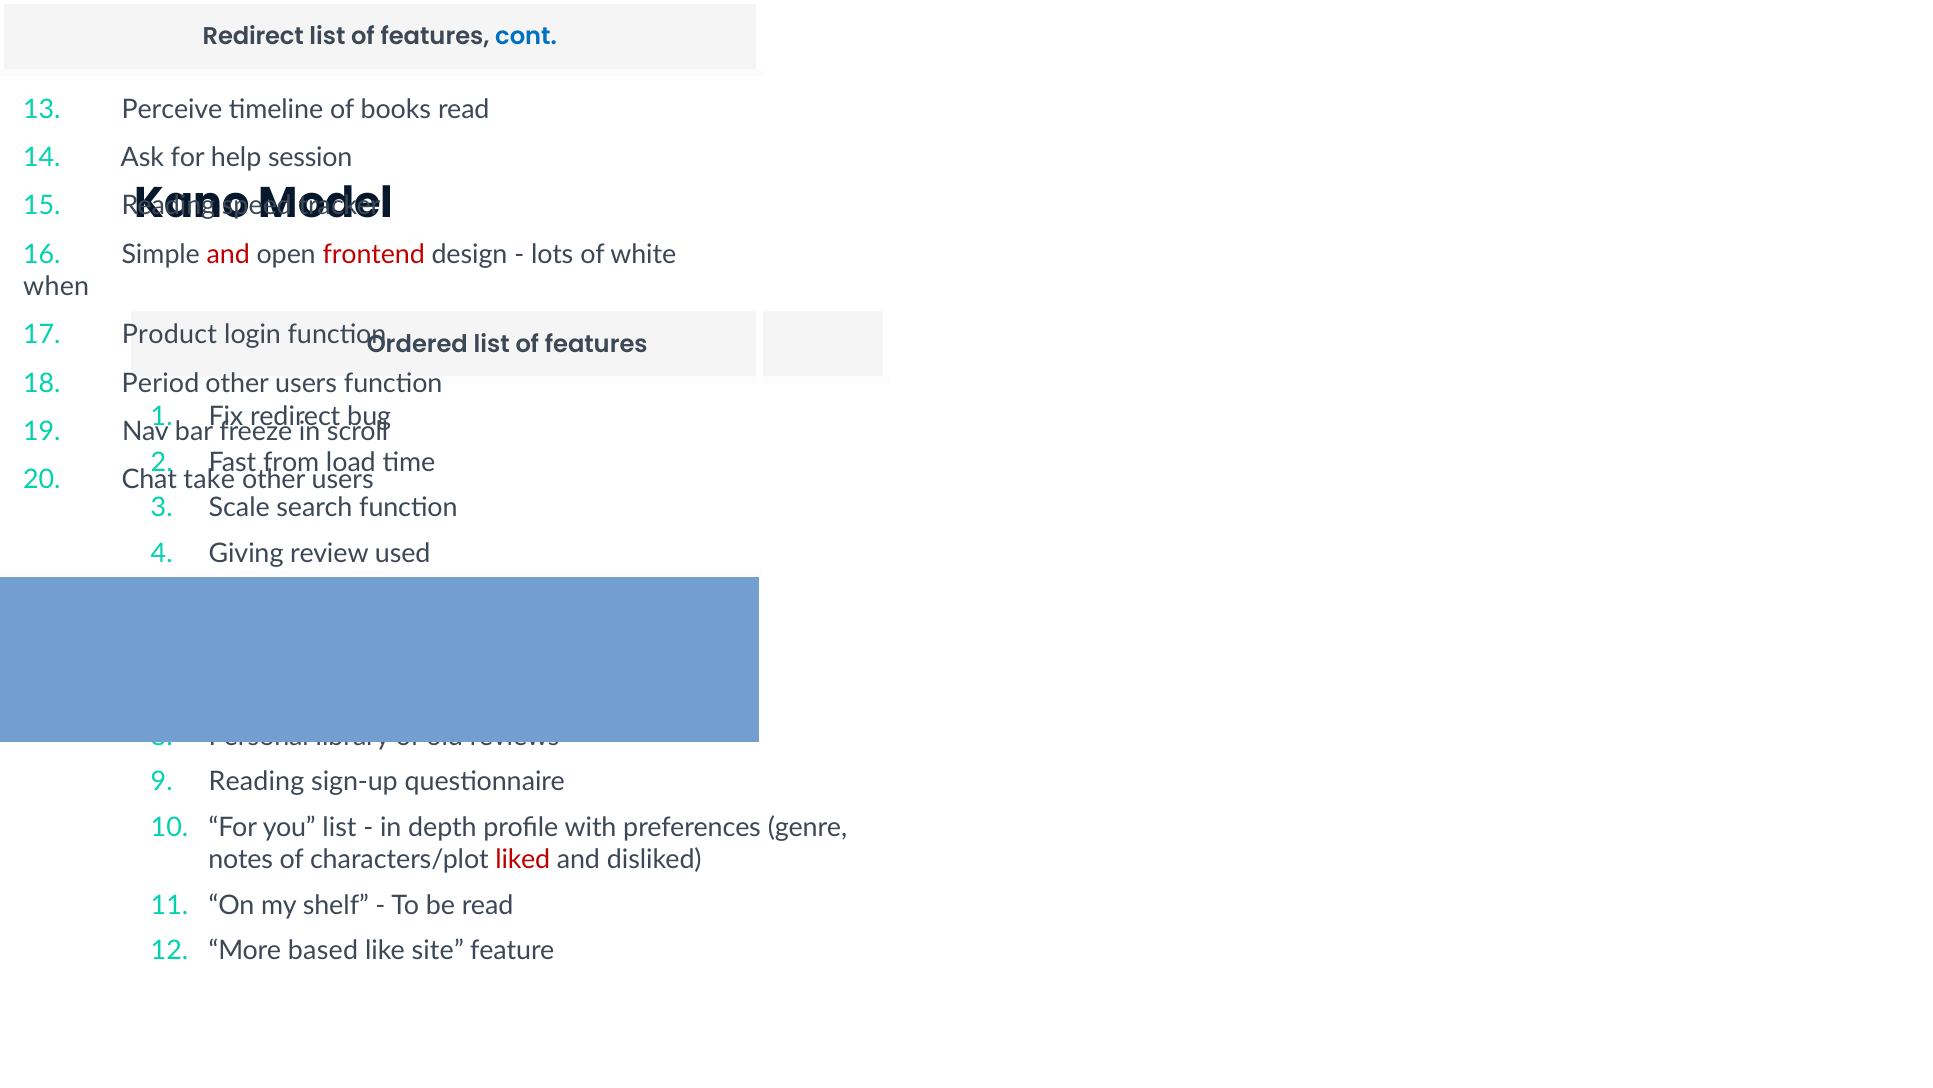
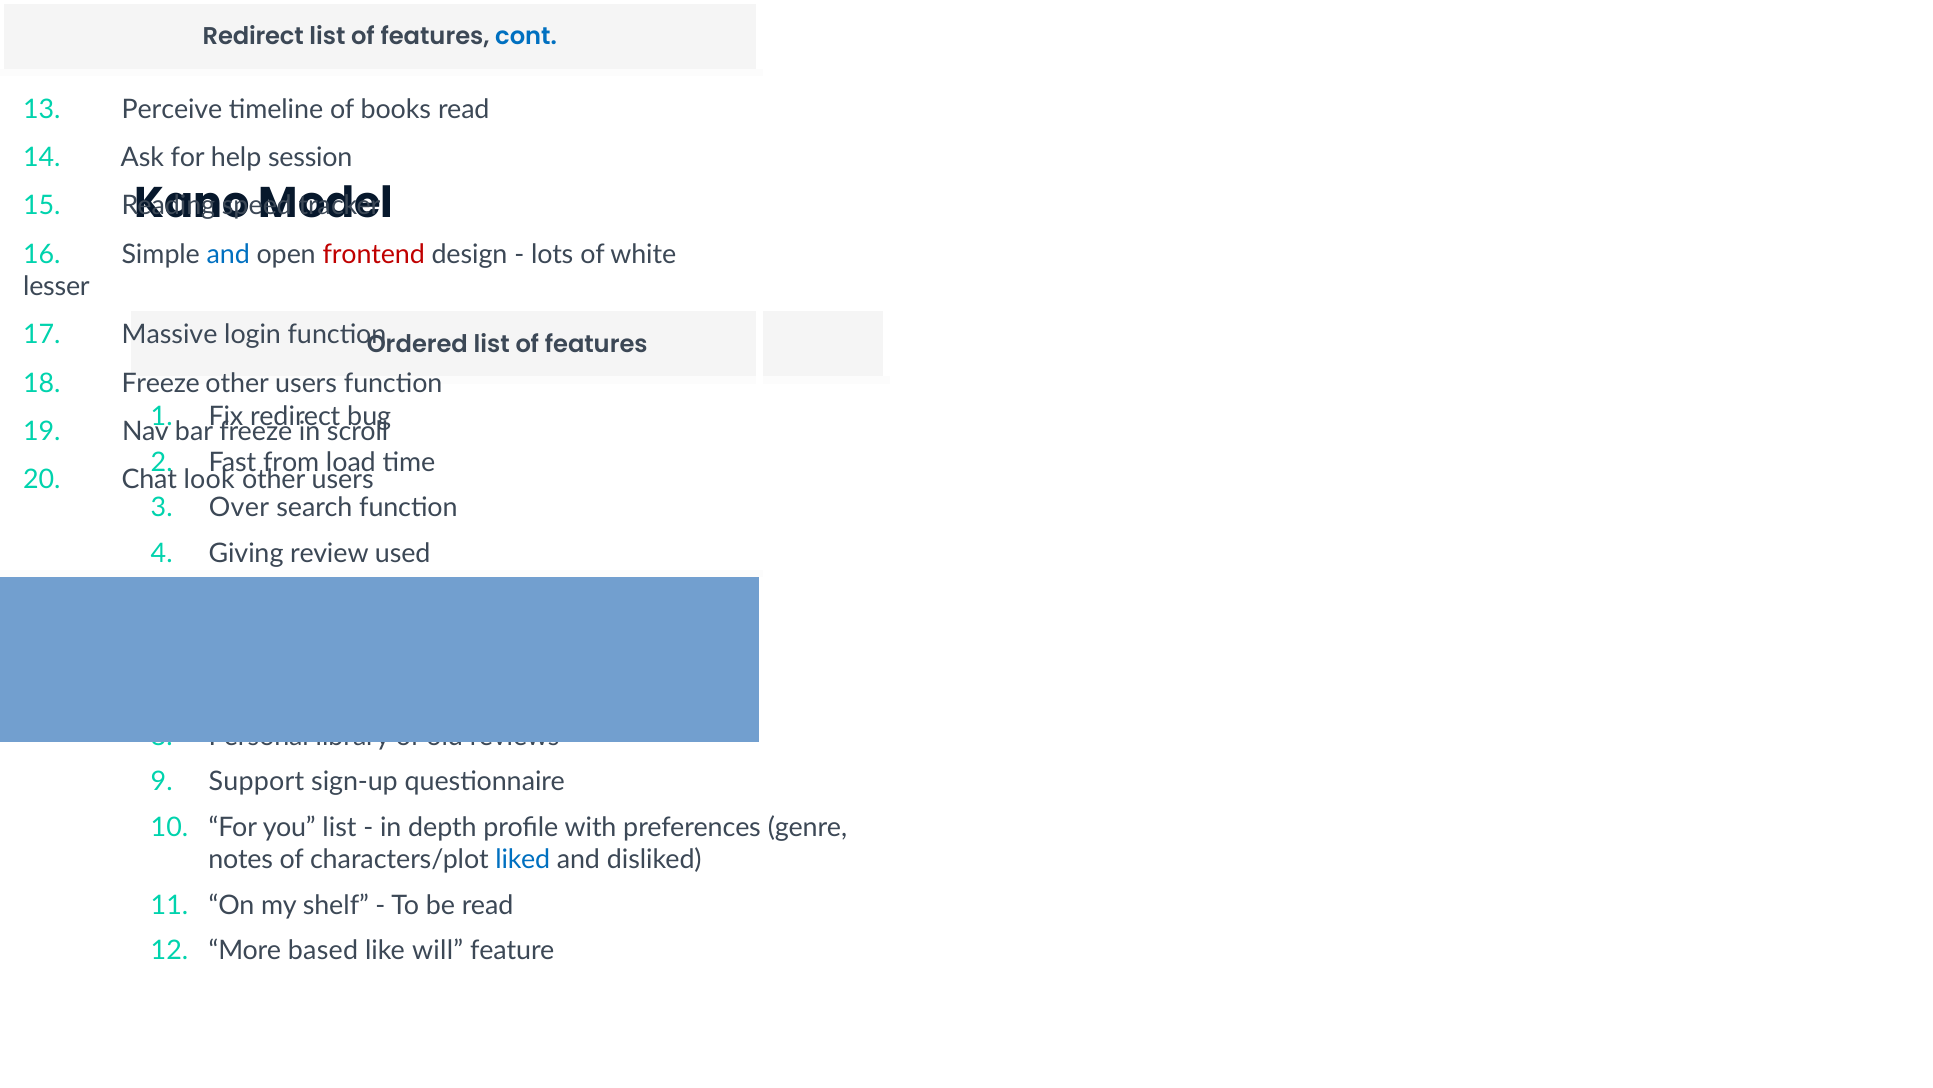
and at (228, 254) colour: red -> blue
when: when -> lesser
Product: Product -> Massive
18 Period: Period -> Freeze
take: take -> look
Scale: Scale -> Over
Reading at (256, 781): Reading -> Support
liked colour: red -> blue
site: site -> will
